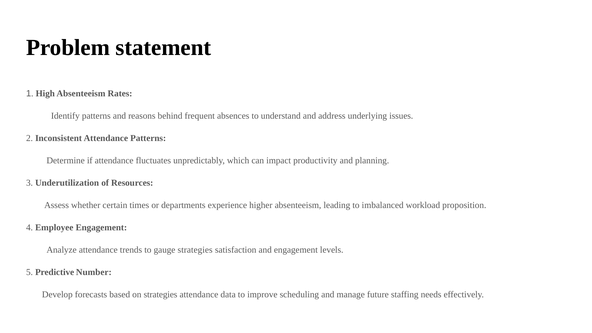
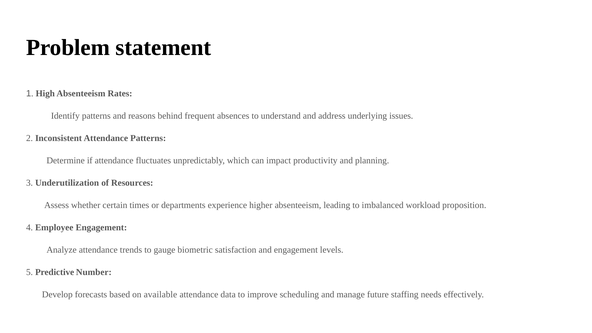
gauge strategies: strategies -> biometric
on strategies: strategies -> available
